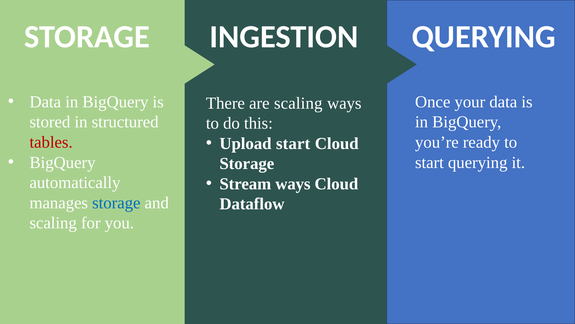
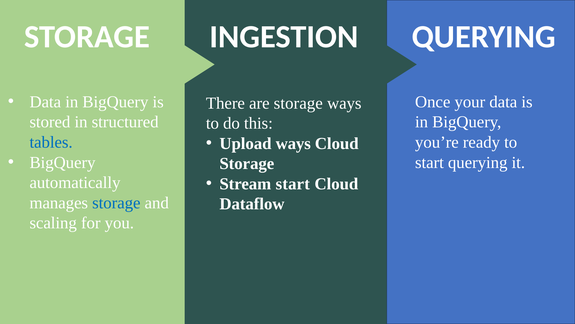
are scaling: scaling -> storage
tables colour: red -> blue
Upload start: start -> ways
Stream ways: ways -> start
